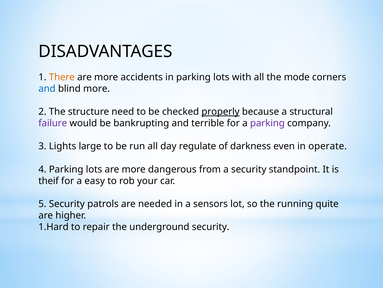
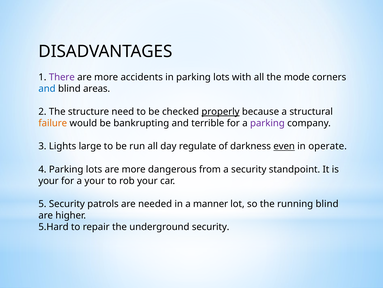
There colour: orange -> purple
blind more: more -> areas
failure colour: purple -> orange
even underline: none -> present
theif at (49, 180): theif -> your
a easy: easy -> your
sensors: sensors -> manner
running quite: quite -> blind
1.Hard: 1.Hard -> 5.Hard
